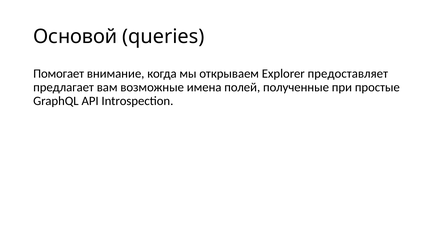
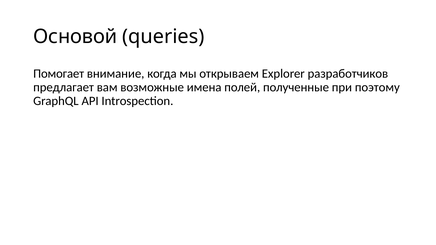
предоставляет: предоставляет -> разработчиков
простые: простые -> поэтому
